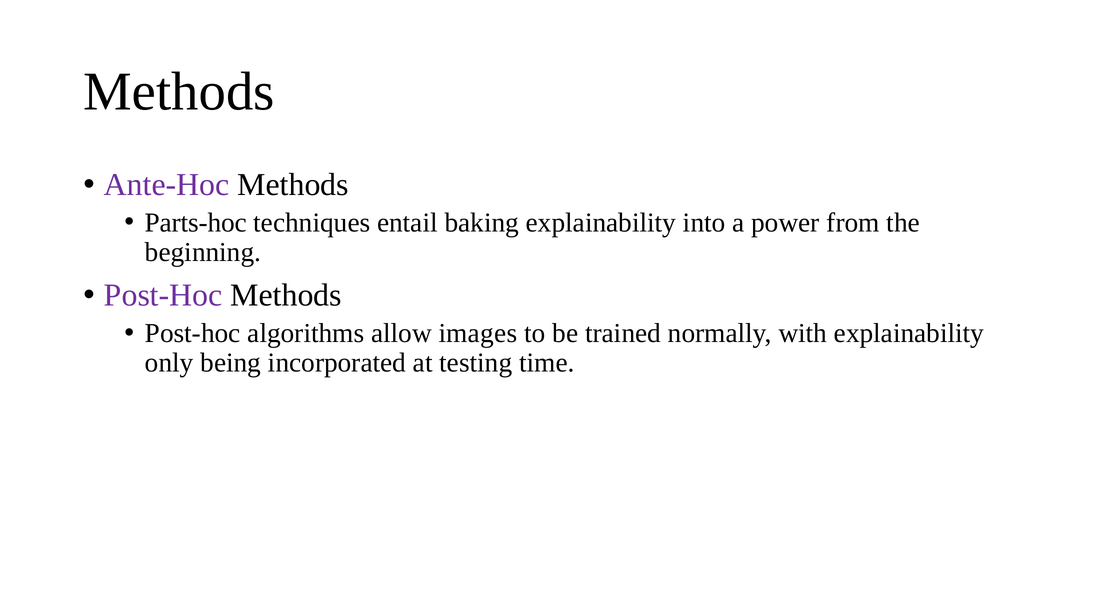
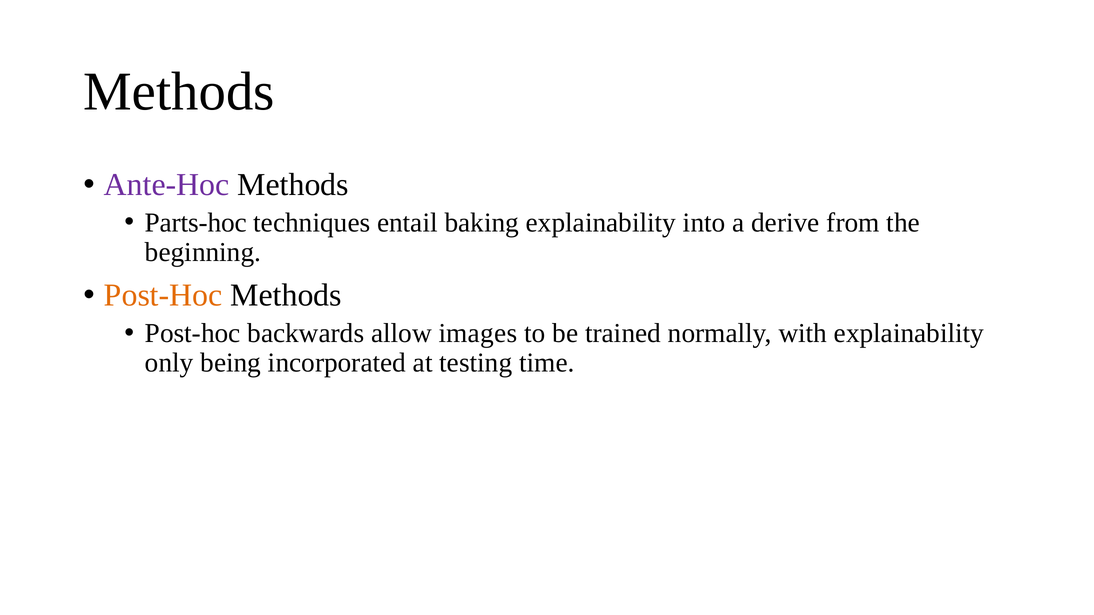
power: power -> derive
Post-Hoc at (163, 296) colour: purple -> orange
algorithms: algorithms -> backwards
